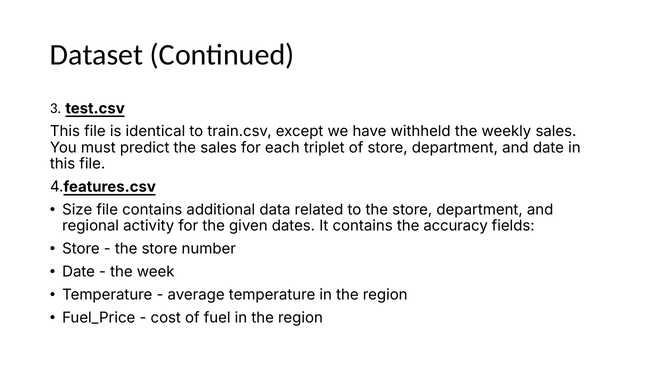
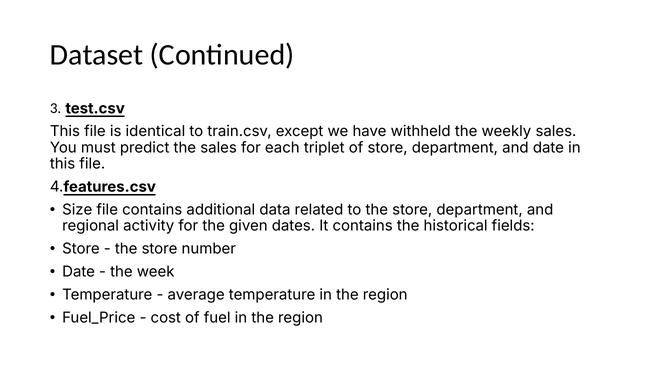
accuracy: accuracy -> historical
